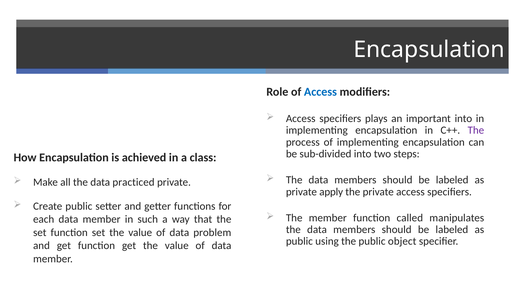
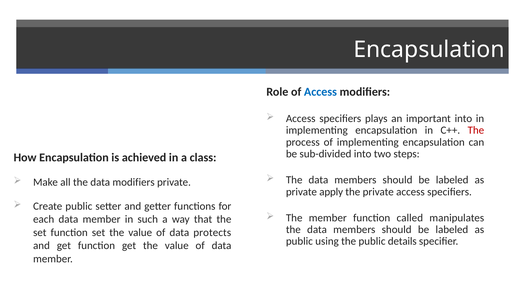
The at (476, 130) colour: purple -> red
data practiced: practiced -> modifiers
problem: problem -> protects
object: object -> details
